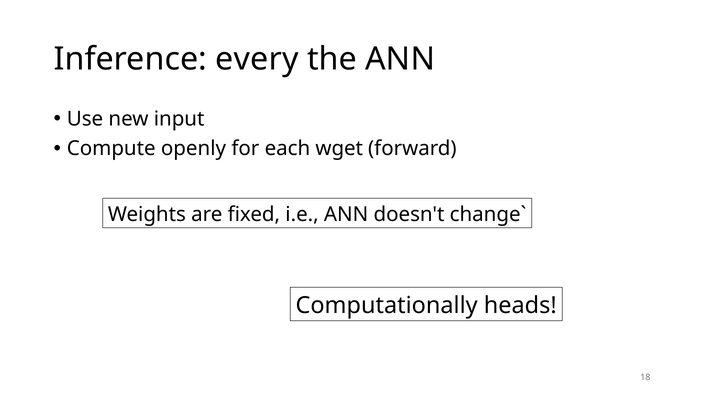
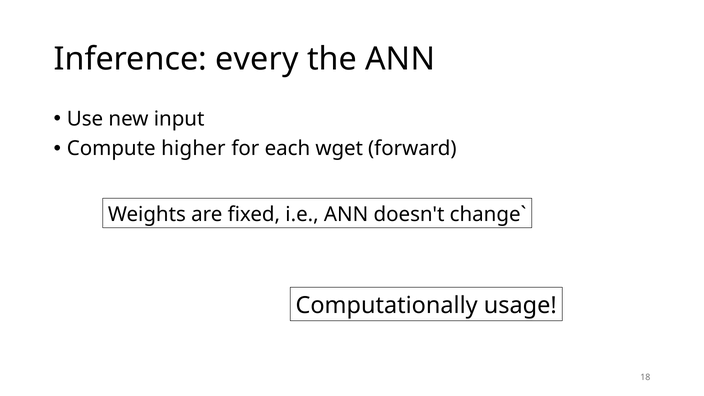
openly: openly -> higher
heads: heads -> usage
